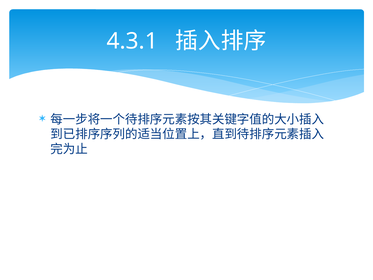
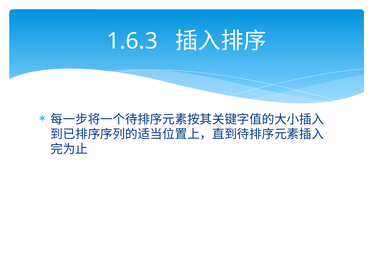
4.3.1: 4.3.1 -> 1.6.3
